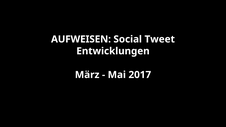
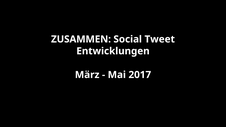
AUFWEISEN: AUFWEISEN -> ZUSAMMEN
